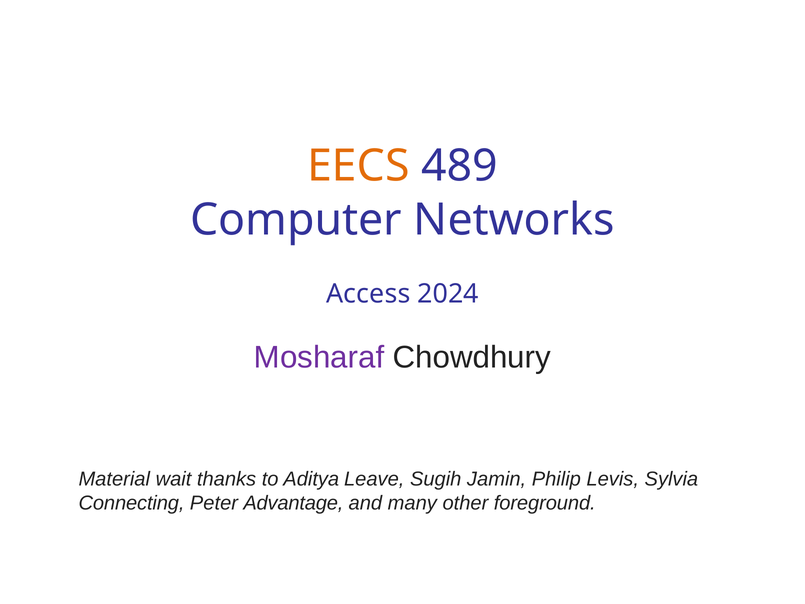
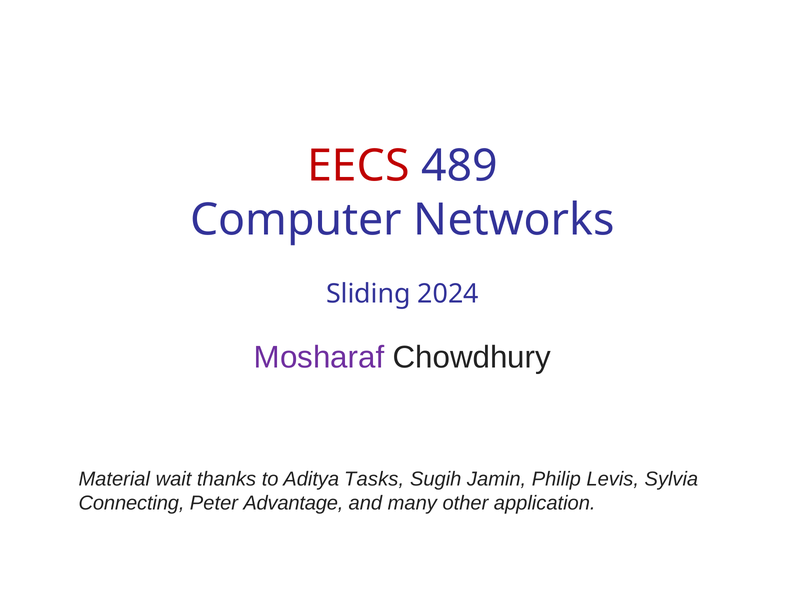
EECS colour: orange -> red
Access: Access -> Sliding
Leave: Leave -> Tasks
foreground: foreground -> application
